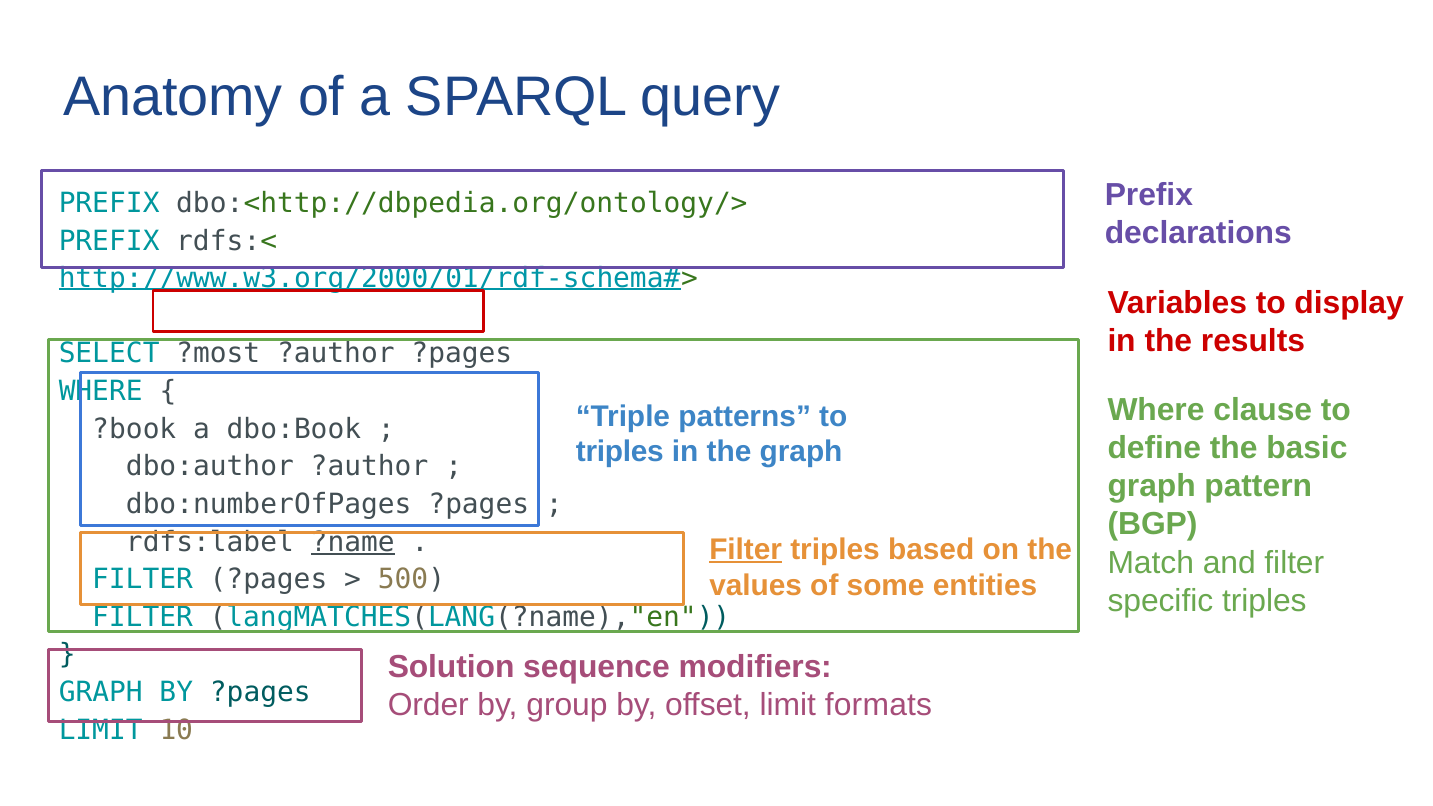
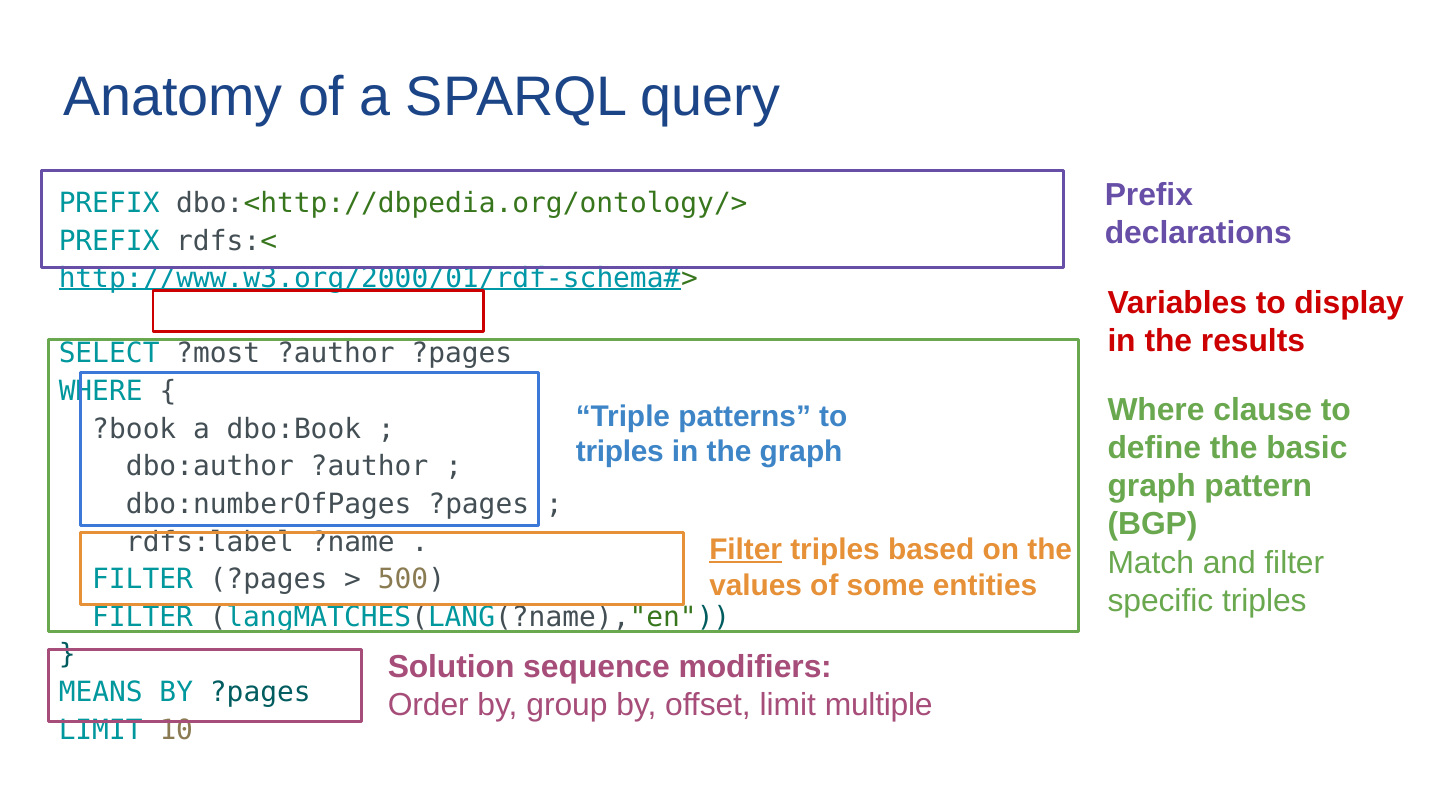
?name underline: present -> none
GRAPH at (101, 692): GRAPH -> MEANS
formats: formats -> multiple
